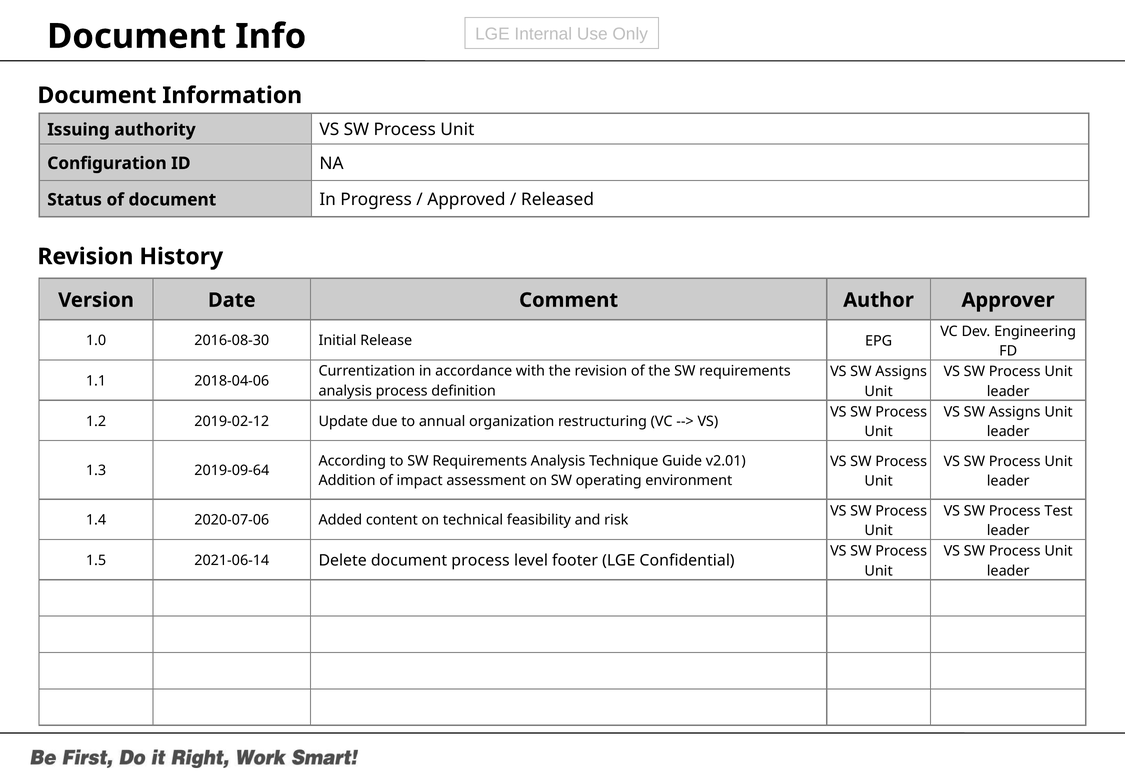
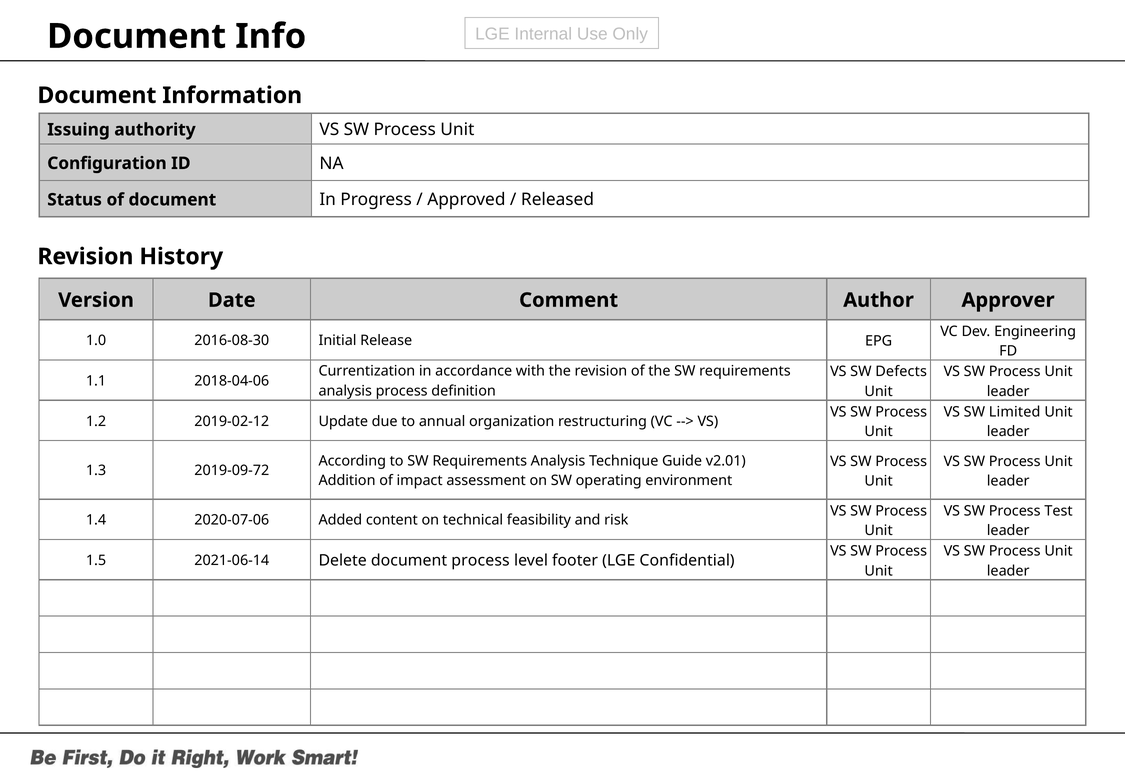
Assigns at (901, 372): Assigns -> Defects
Assigns at (1015, 412): Assigns -> Limited
2019-09-64: 2019-09-64 -> 2019-09-72
